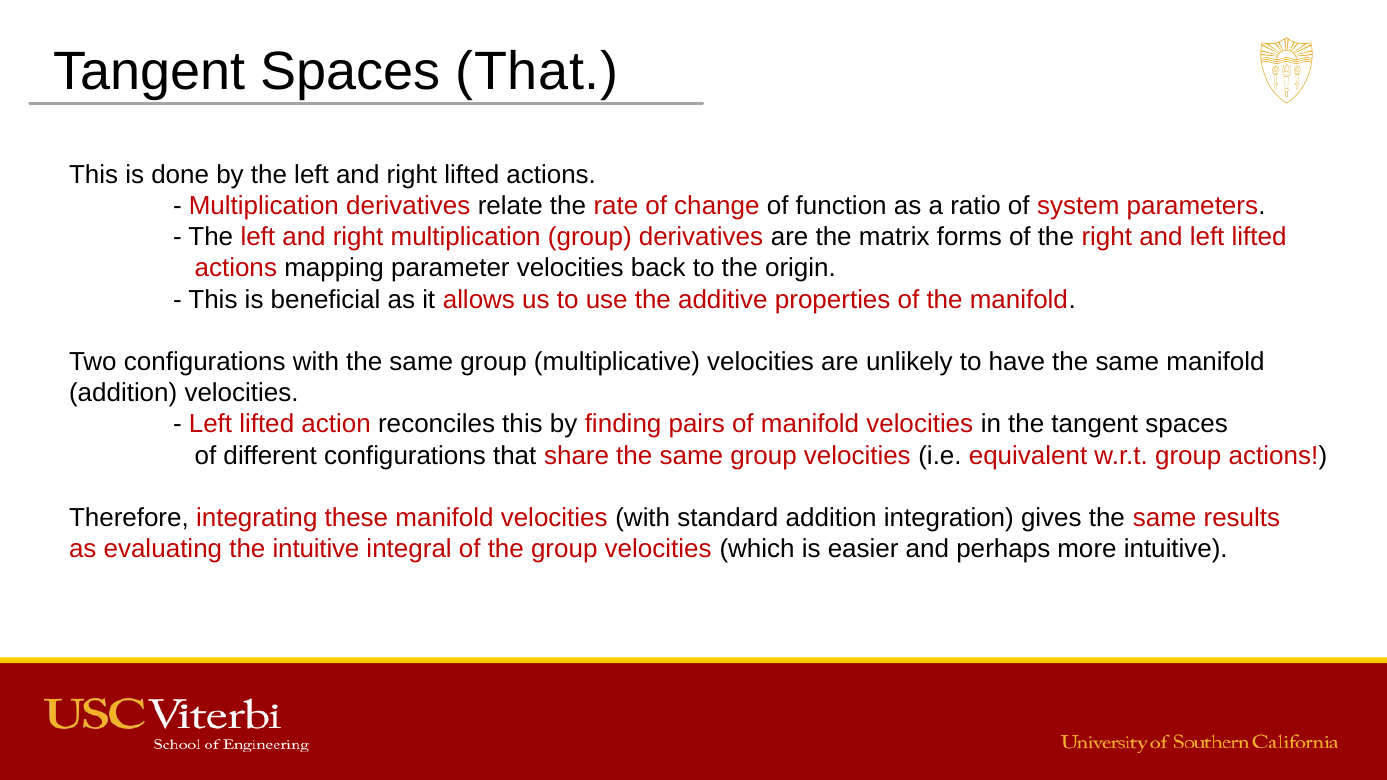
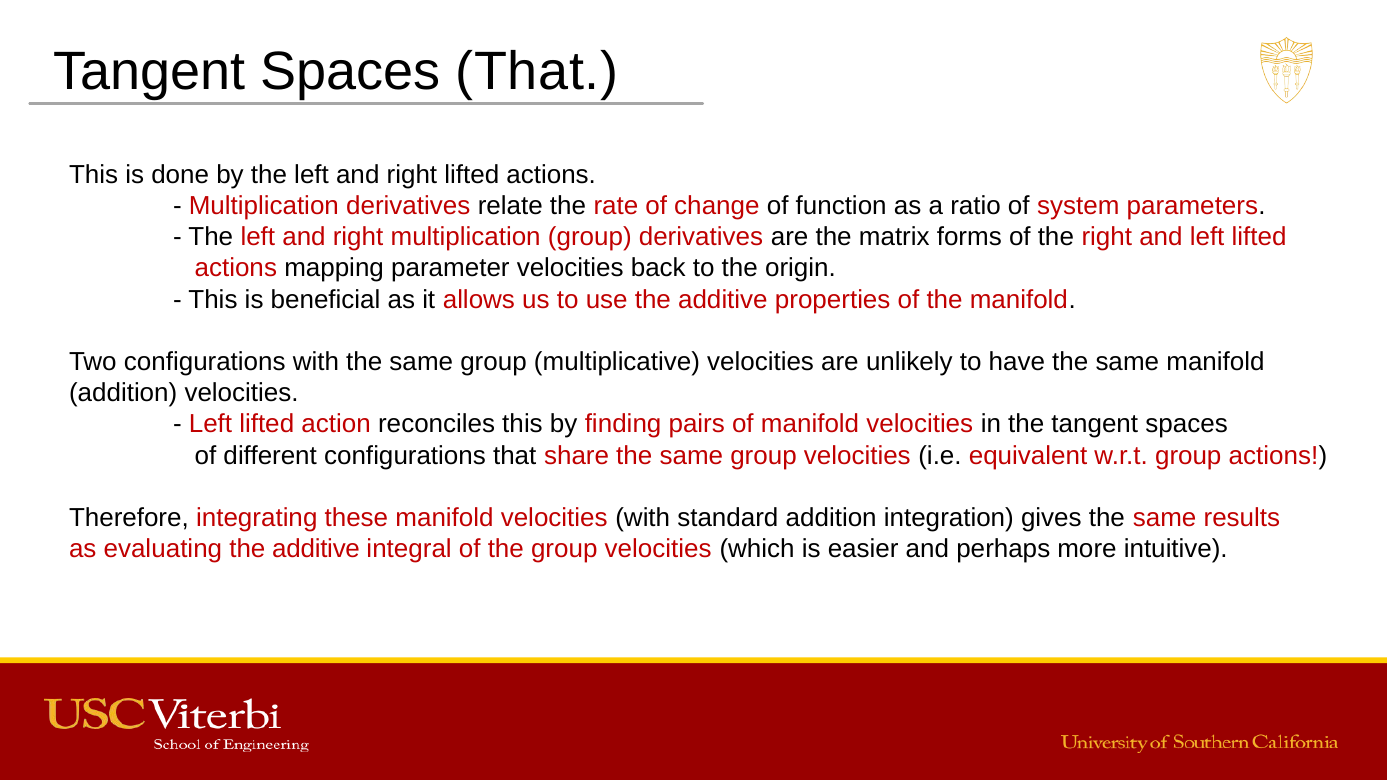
evaluating the intuitive: intuitive -> additive
